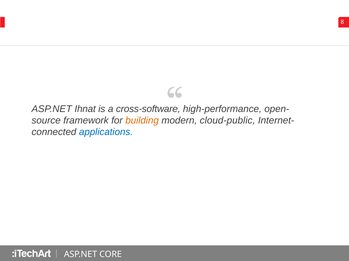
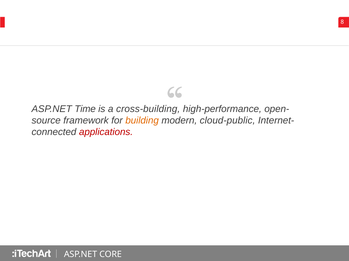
Ihnat: Ihnat -> Time
cross-software: cross-software -> cross-building
applications colour: blue -> red
